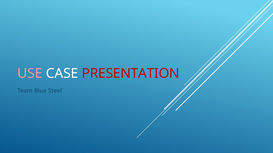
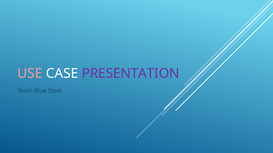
PRESENTATION colour: red -> purple
